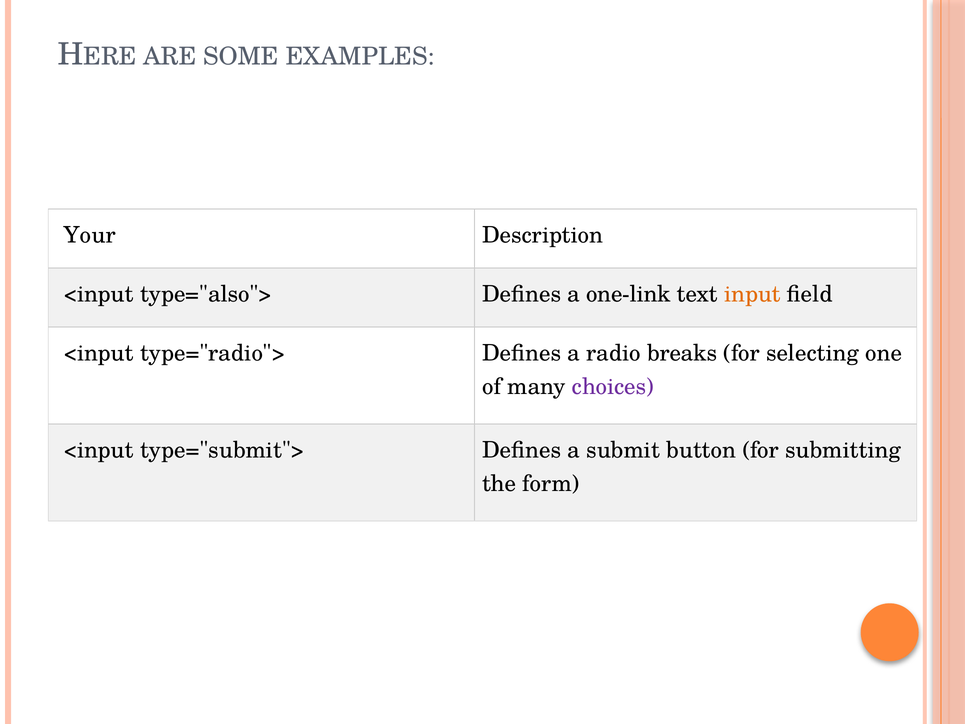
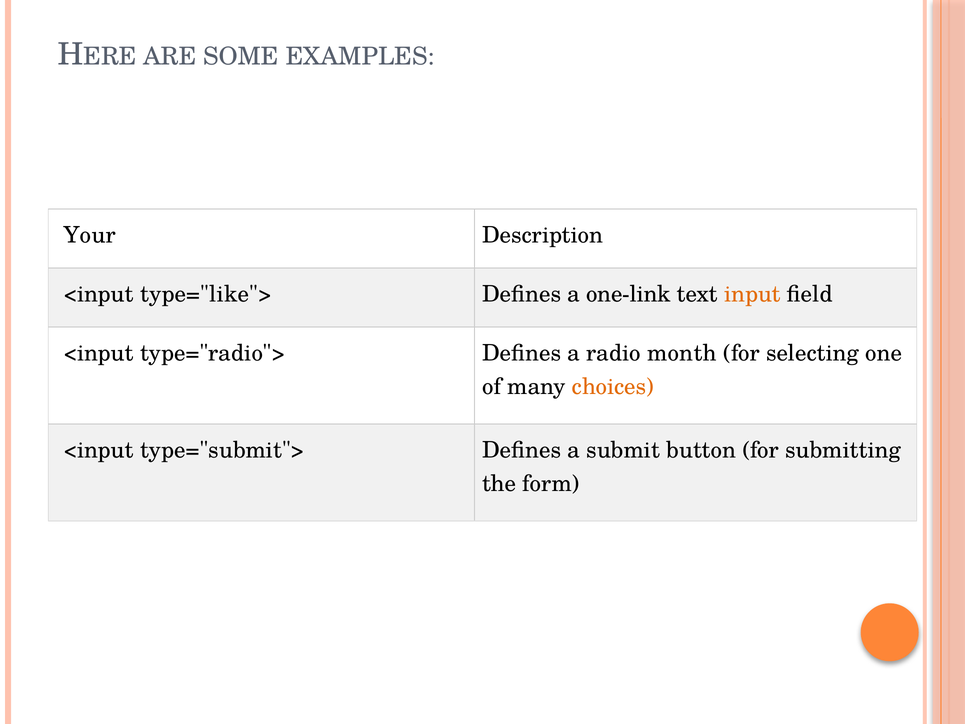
type="also">: type="also"> -> type="like">
breaks: breaks -> month
choices colour: purple -> orange
